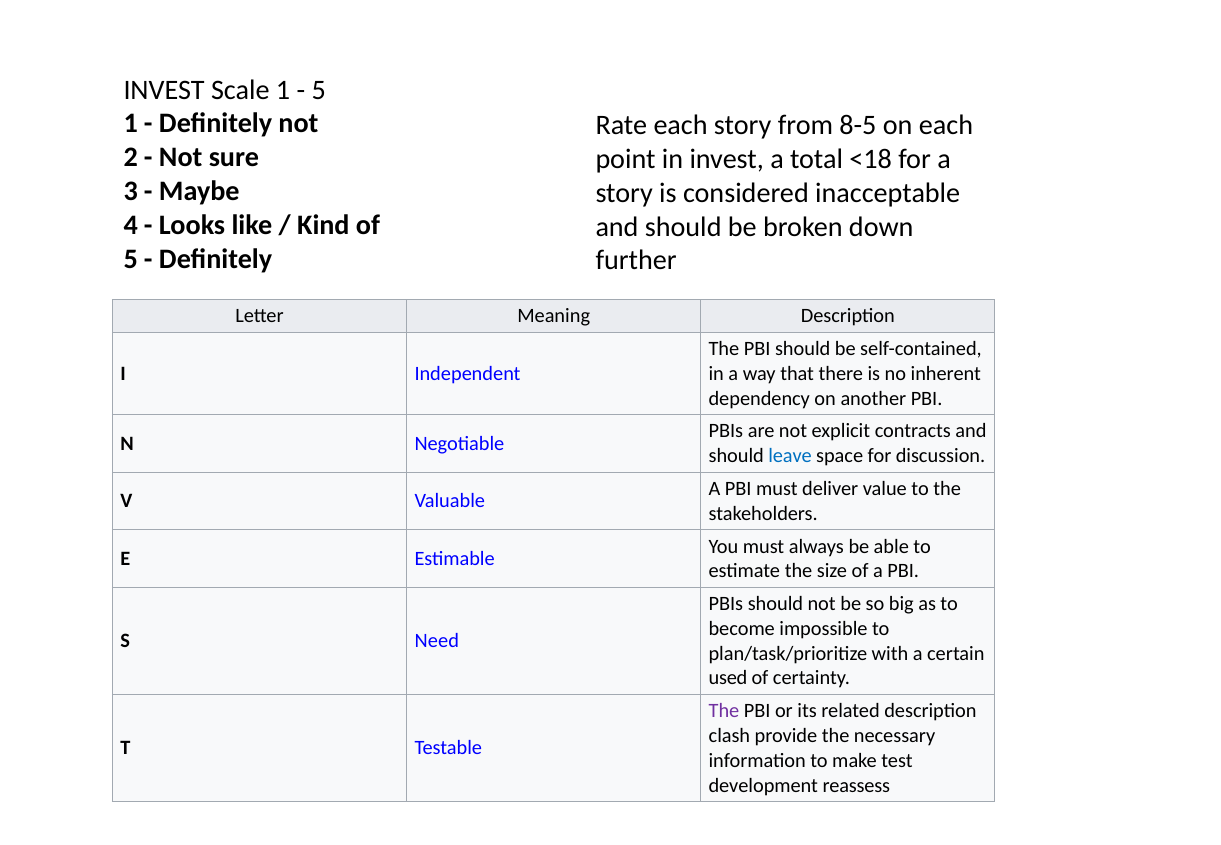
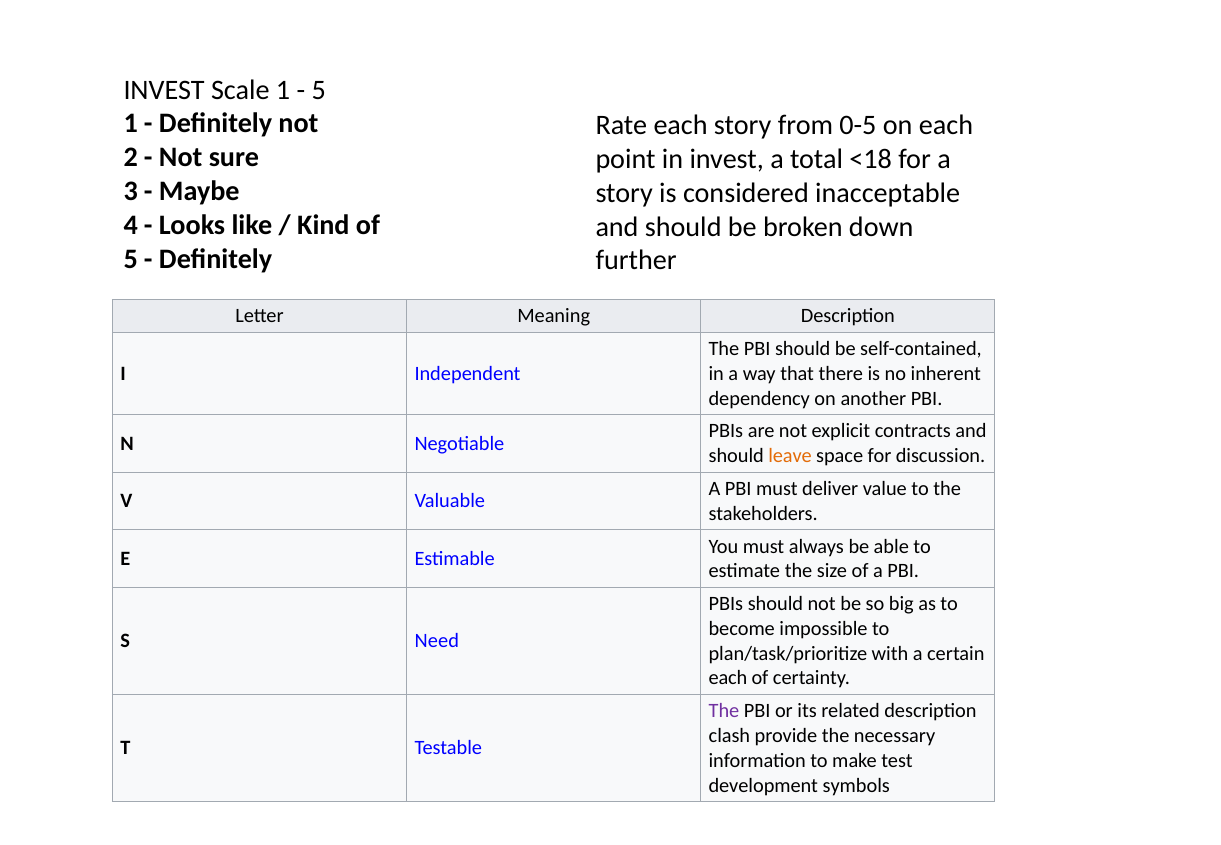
8-5: 8-5 -> 0-5
leave colour: blue -> orange
used at (728, 678): used -> each
reassess: reassess -> symbols
